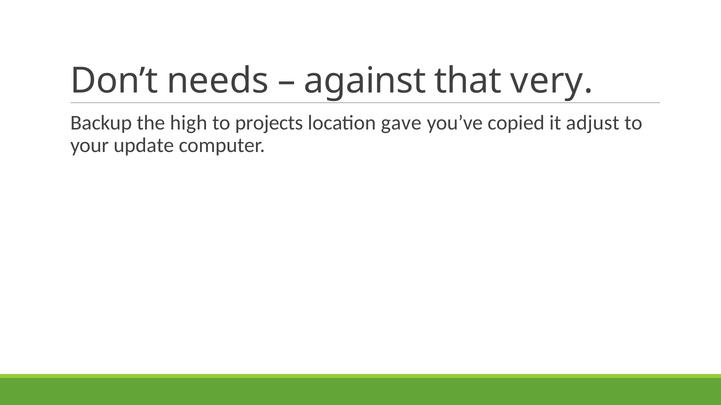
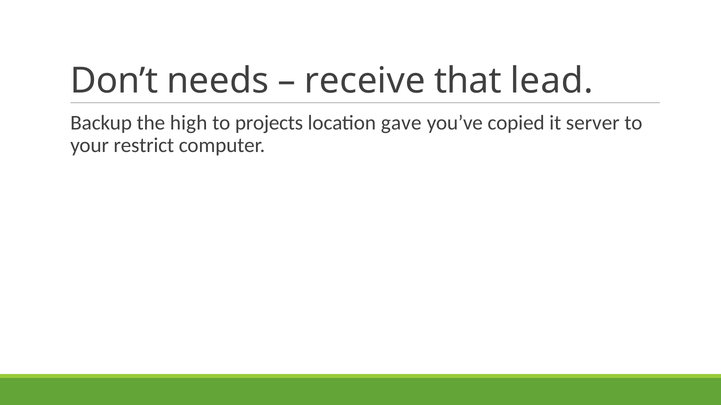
against: against -> receive
very: very -> lead
adjust: adjust -> server
update: update -> restrict
